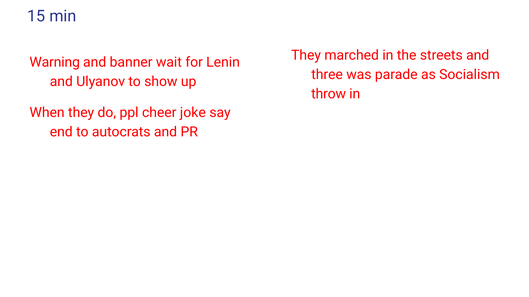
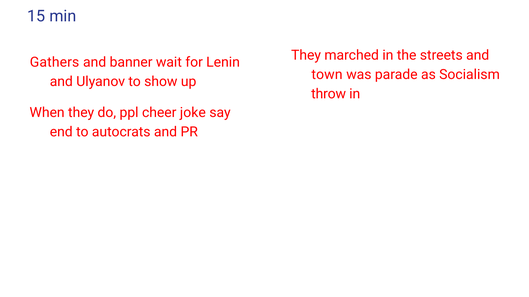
Warning: Warning -> Gathers
three: three -> town
